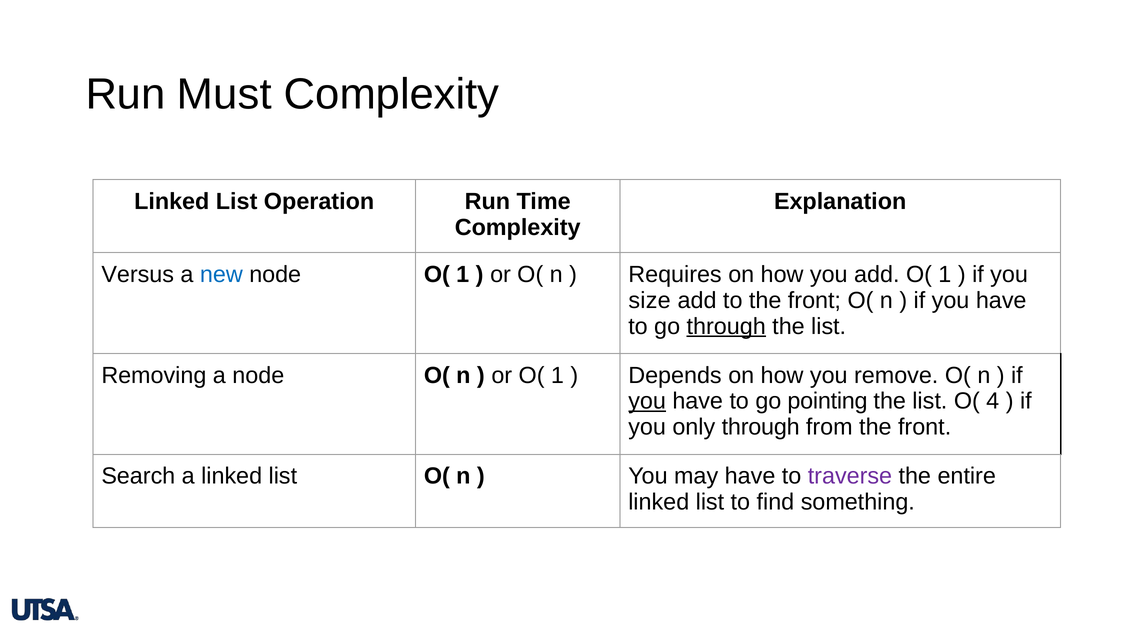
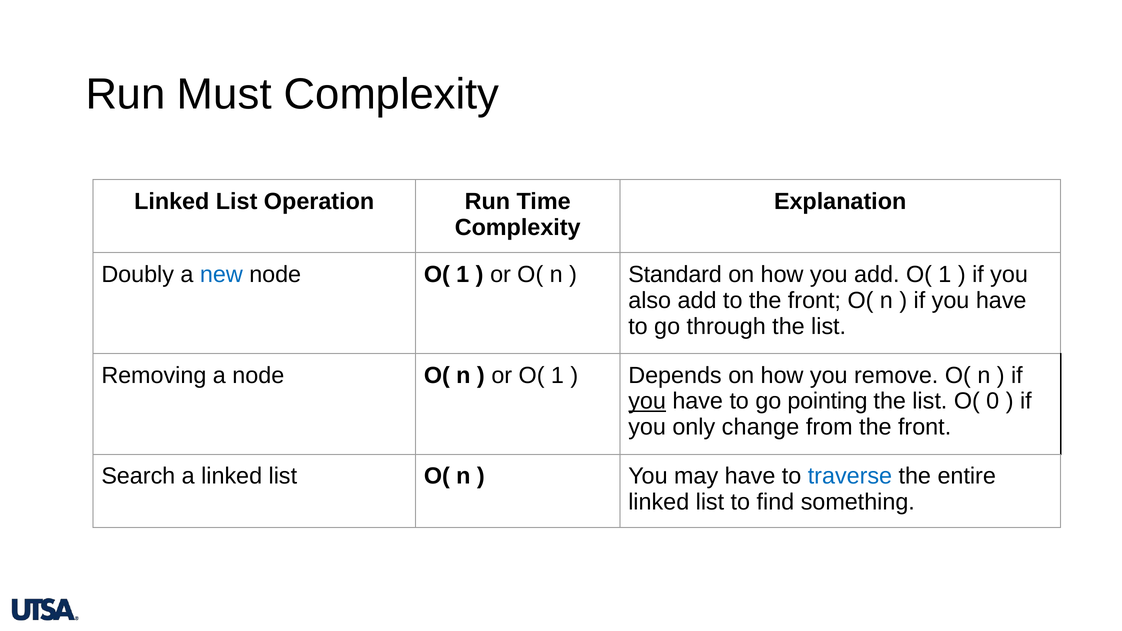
Versus: Versus -> Doubly
Requires: Requires -> Standard
size: size -> also
through at (726, 326) underline: present -> none
4: 4 -> 0
only through: through -> change
traverse colour: purple -> blue
